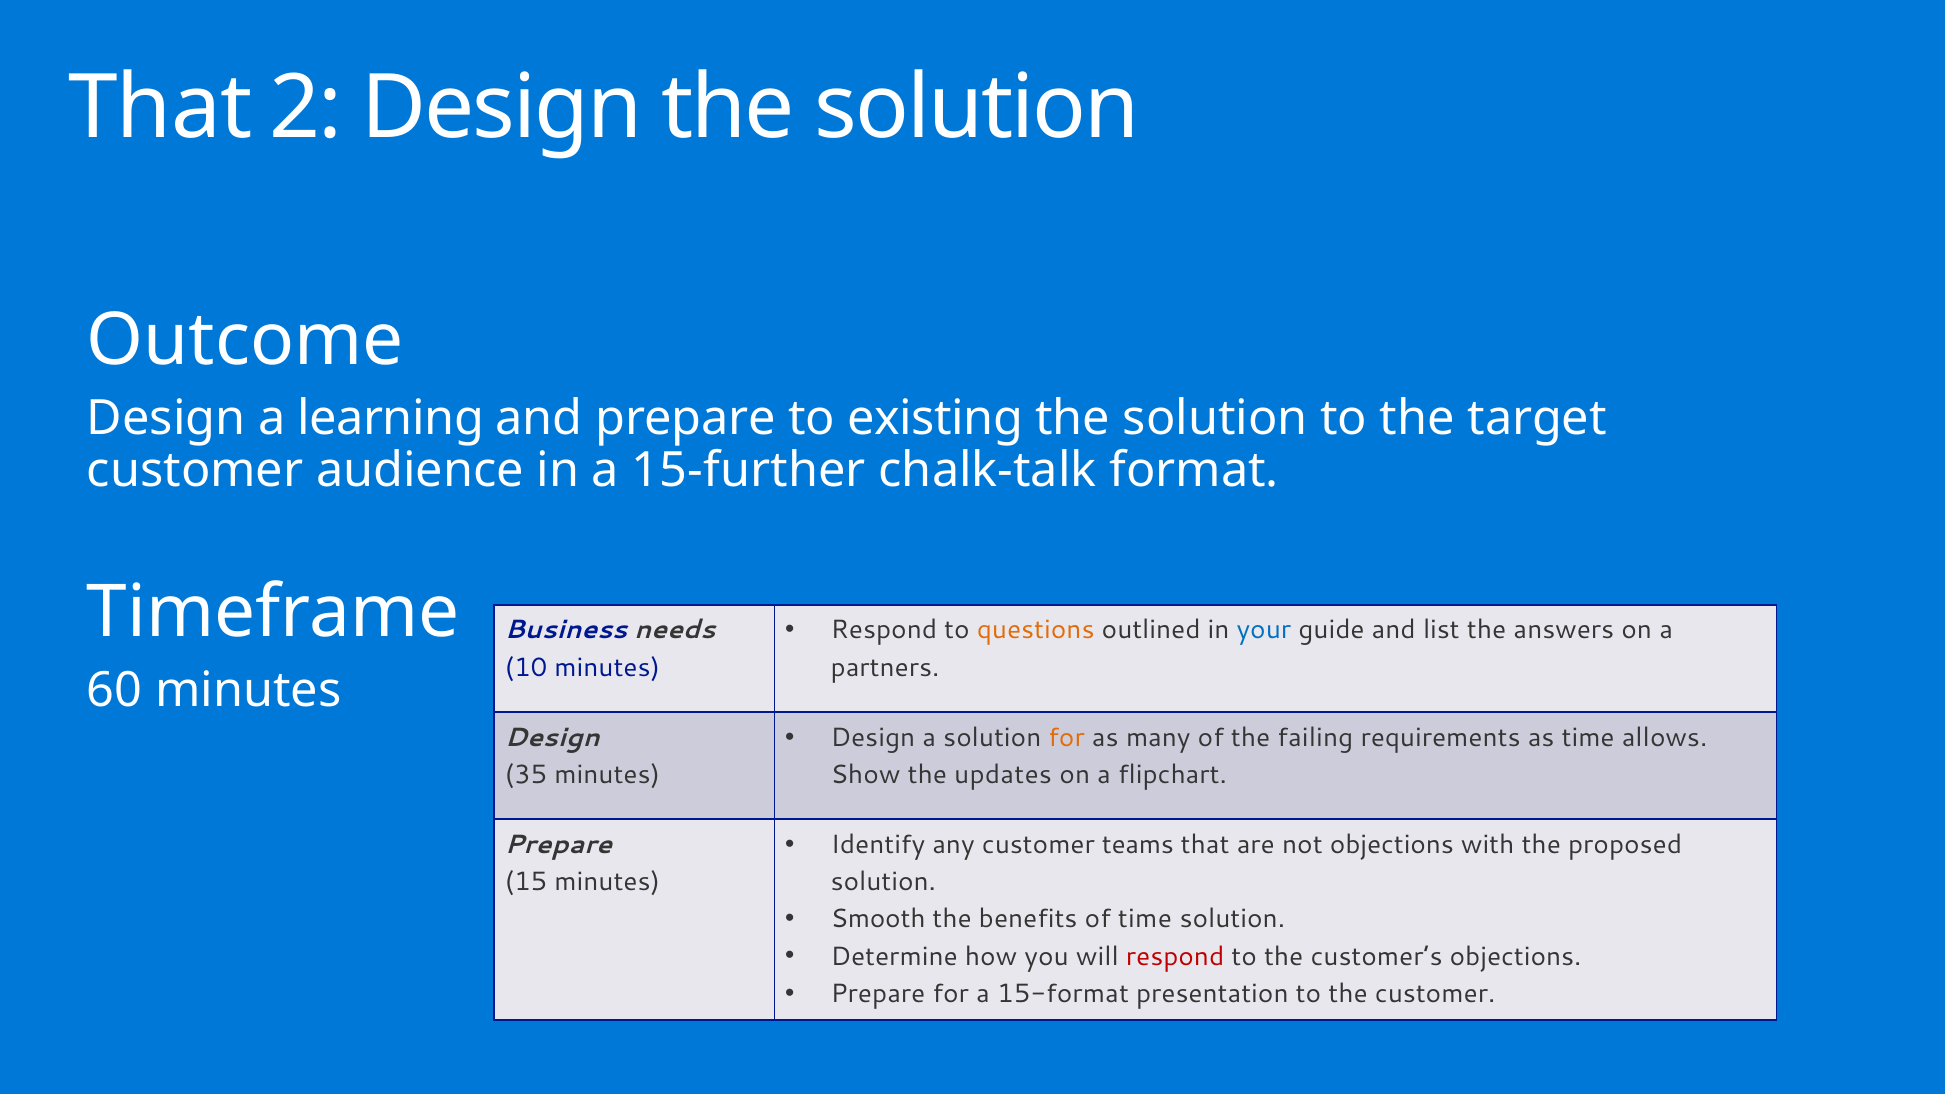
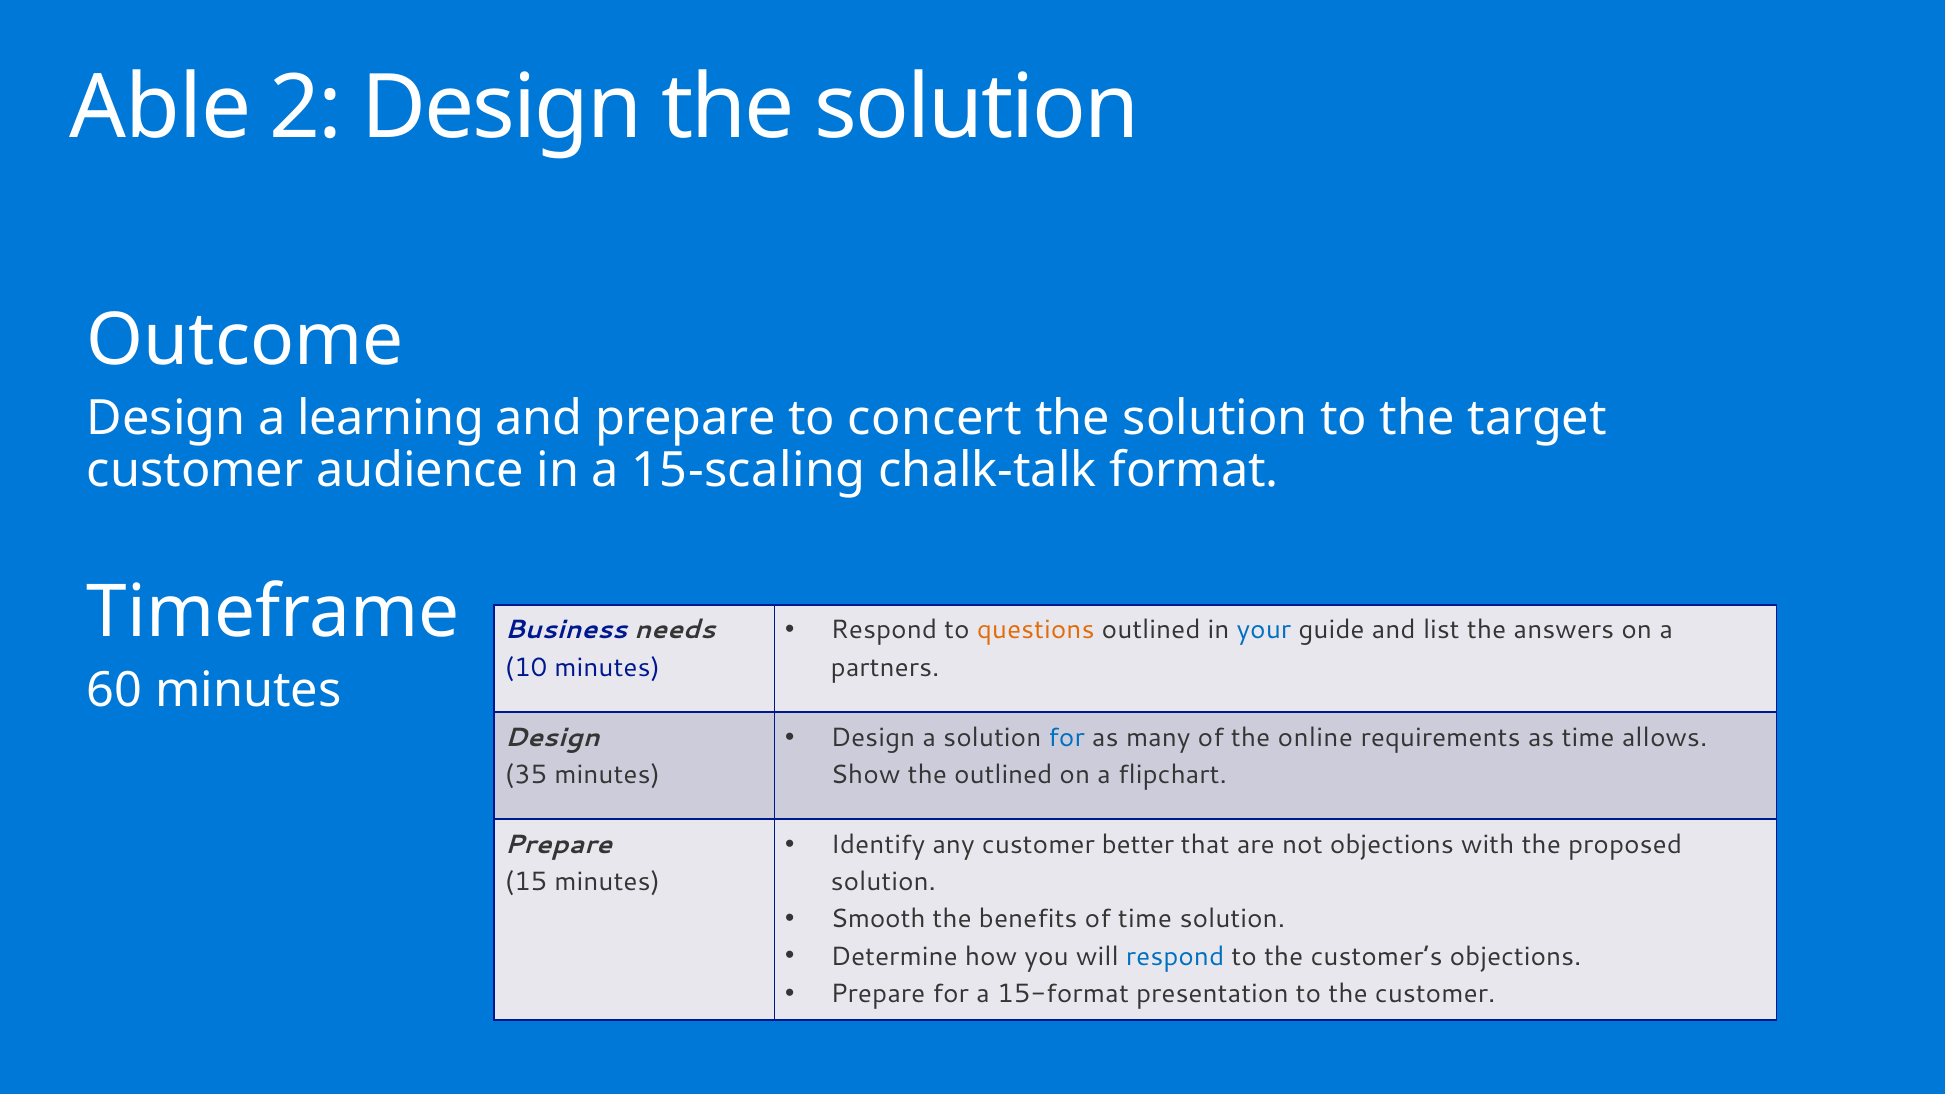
That at (160, 108): That -> Able
existing: existing -> concert
15-further: 15-further -> 15-scaling
for at (1067, 737) colour: orange -> blue
failing: failing -> online
the updates: updates -> outlined
teams: teams -> better
respond at (1175, 956) colour: red -> blue
